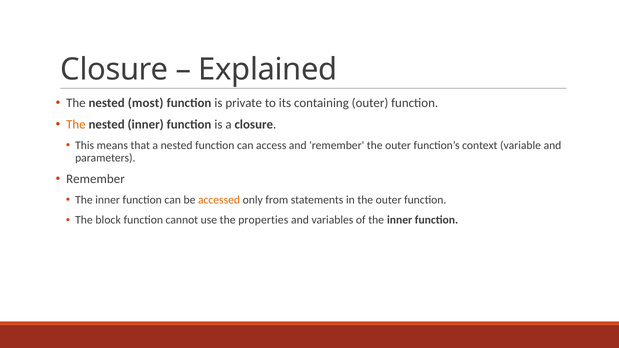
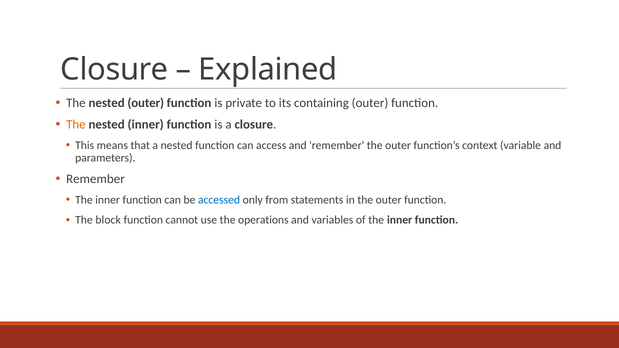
nested most: most -> outer
accessed colour: orange -> blue
properties: properties -> operations
